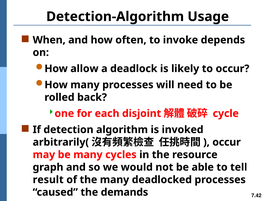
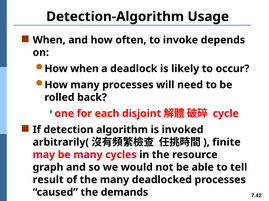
How allow: allow -> when
occur at (227, 143): occur -> finite
